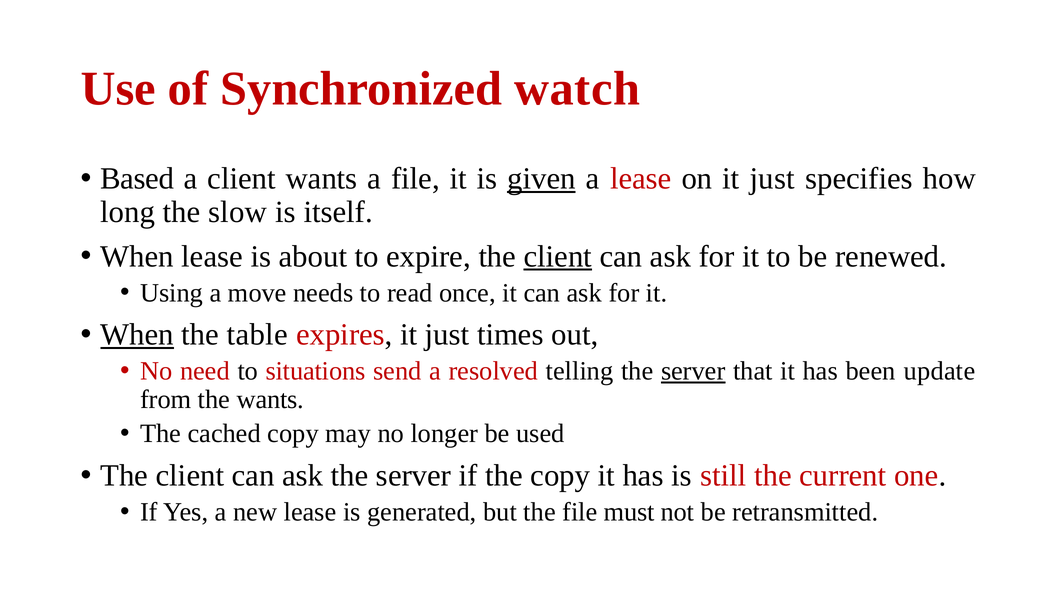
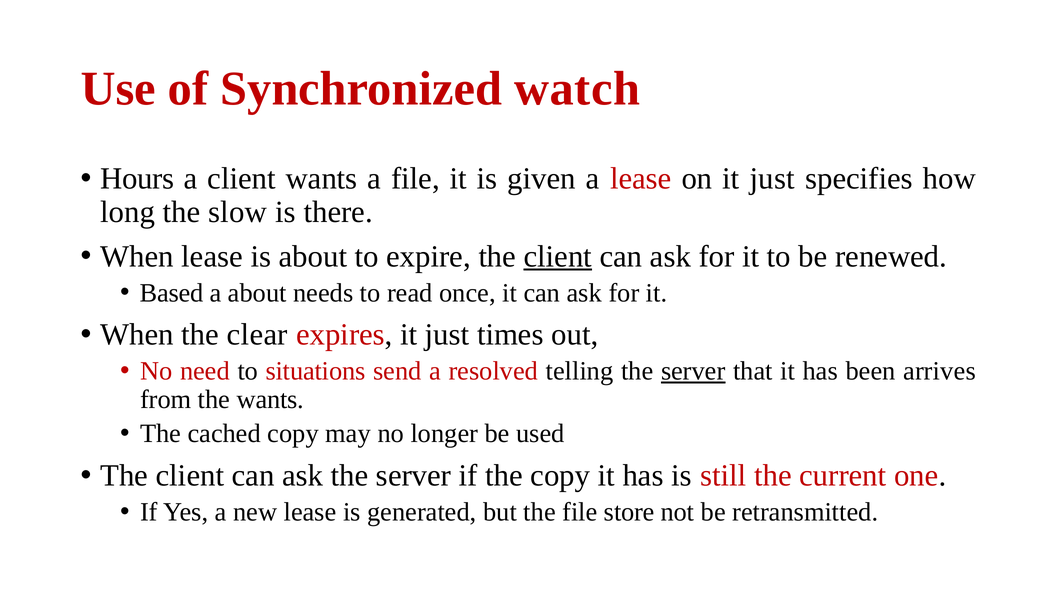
Based: Based -> Hours
given underline: present -> none
itself: itself -> there
Using: Using -> Based
a move: move -> about
When at (137, 334) underline: present -> none
table: table -> clear
update: update -> arrives
must: must -> store
